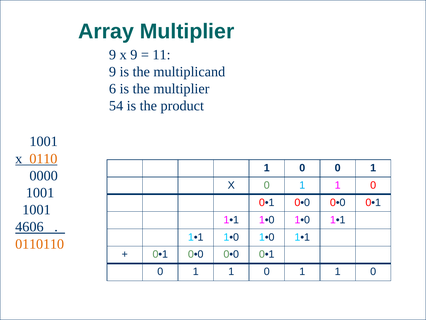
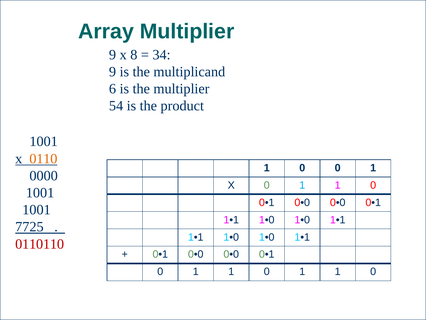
x 9: 9 -> 8
11: 11 -> 34
4606: 4606 -> 7725
0110110 colour: orange -> red
